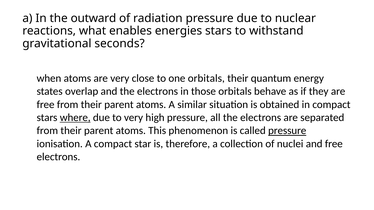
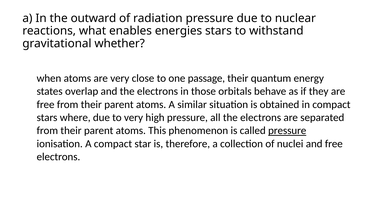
seconds: seconds -> whether
one orbitals: orbitals -> passage
where underline: present -> none
